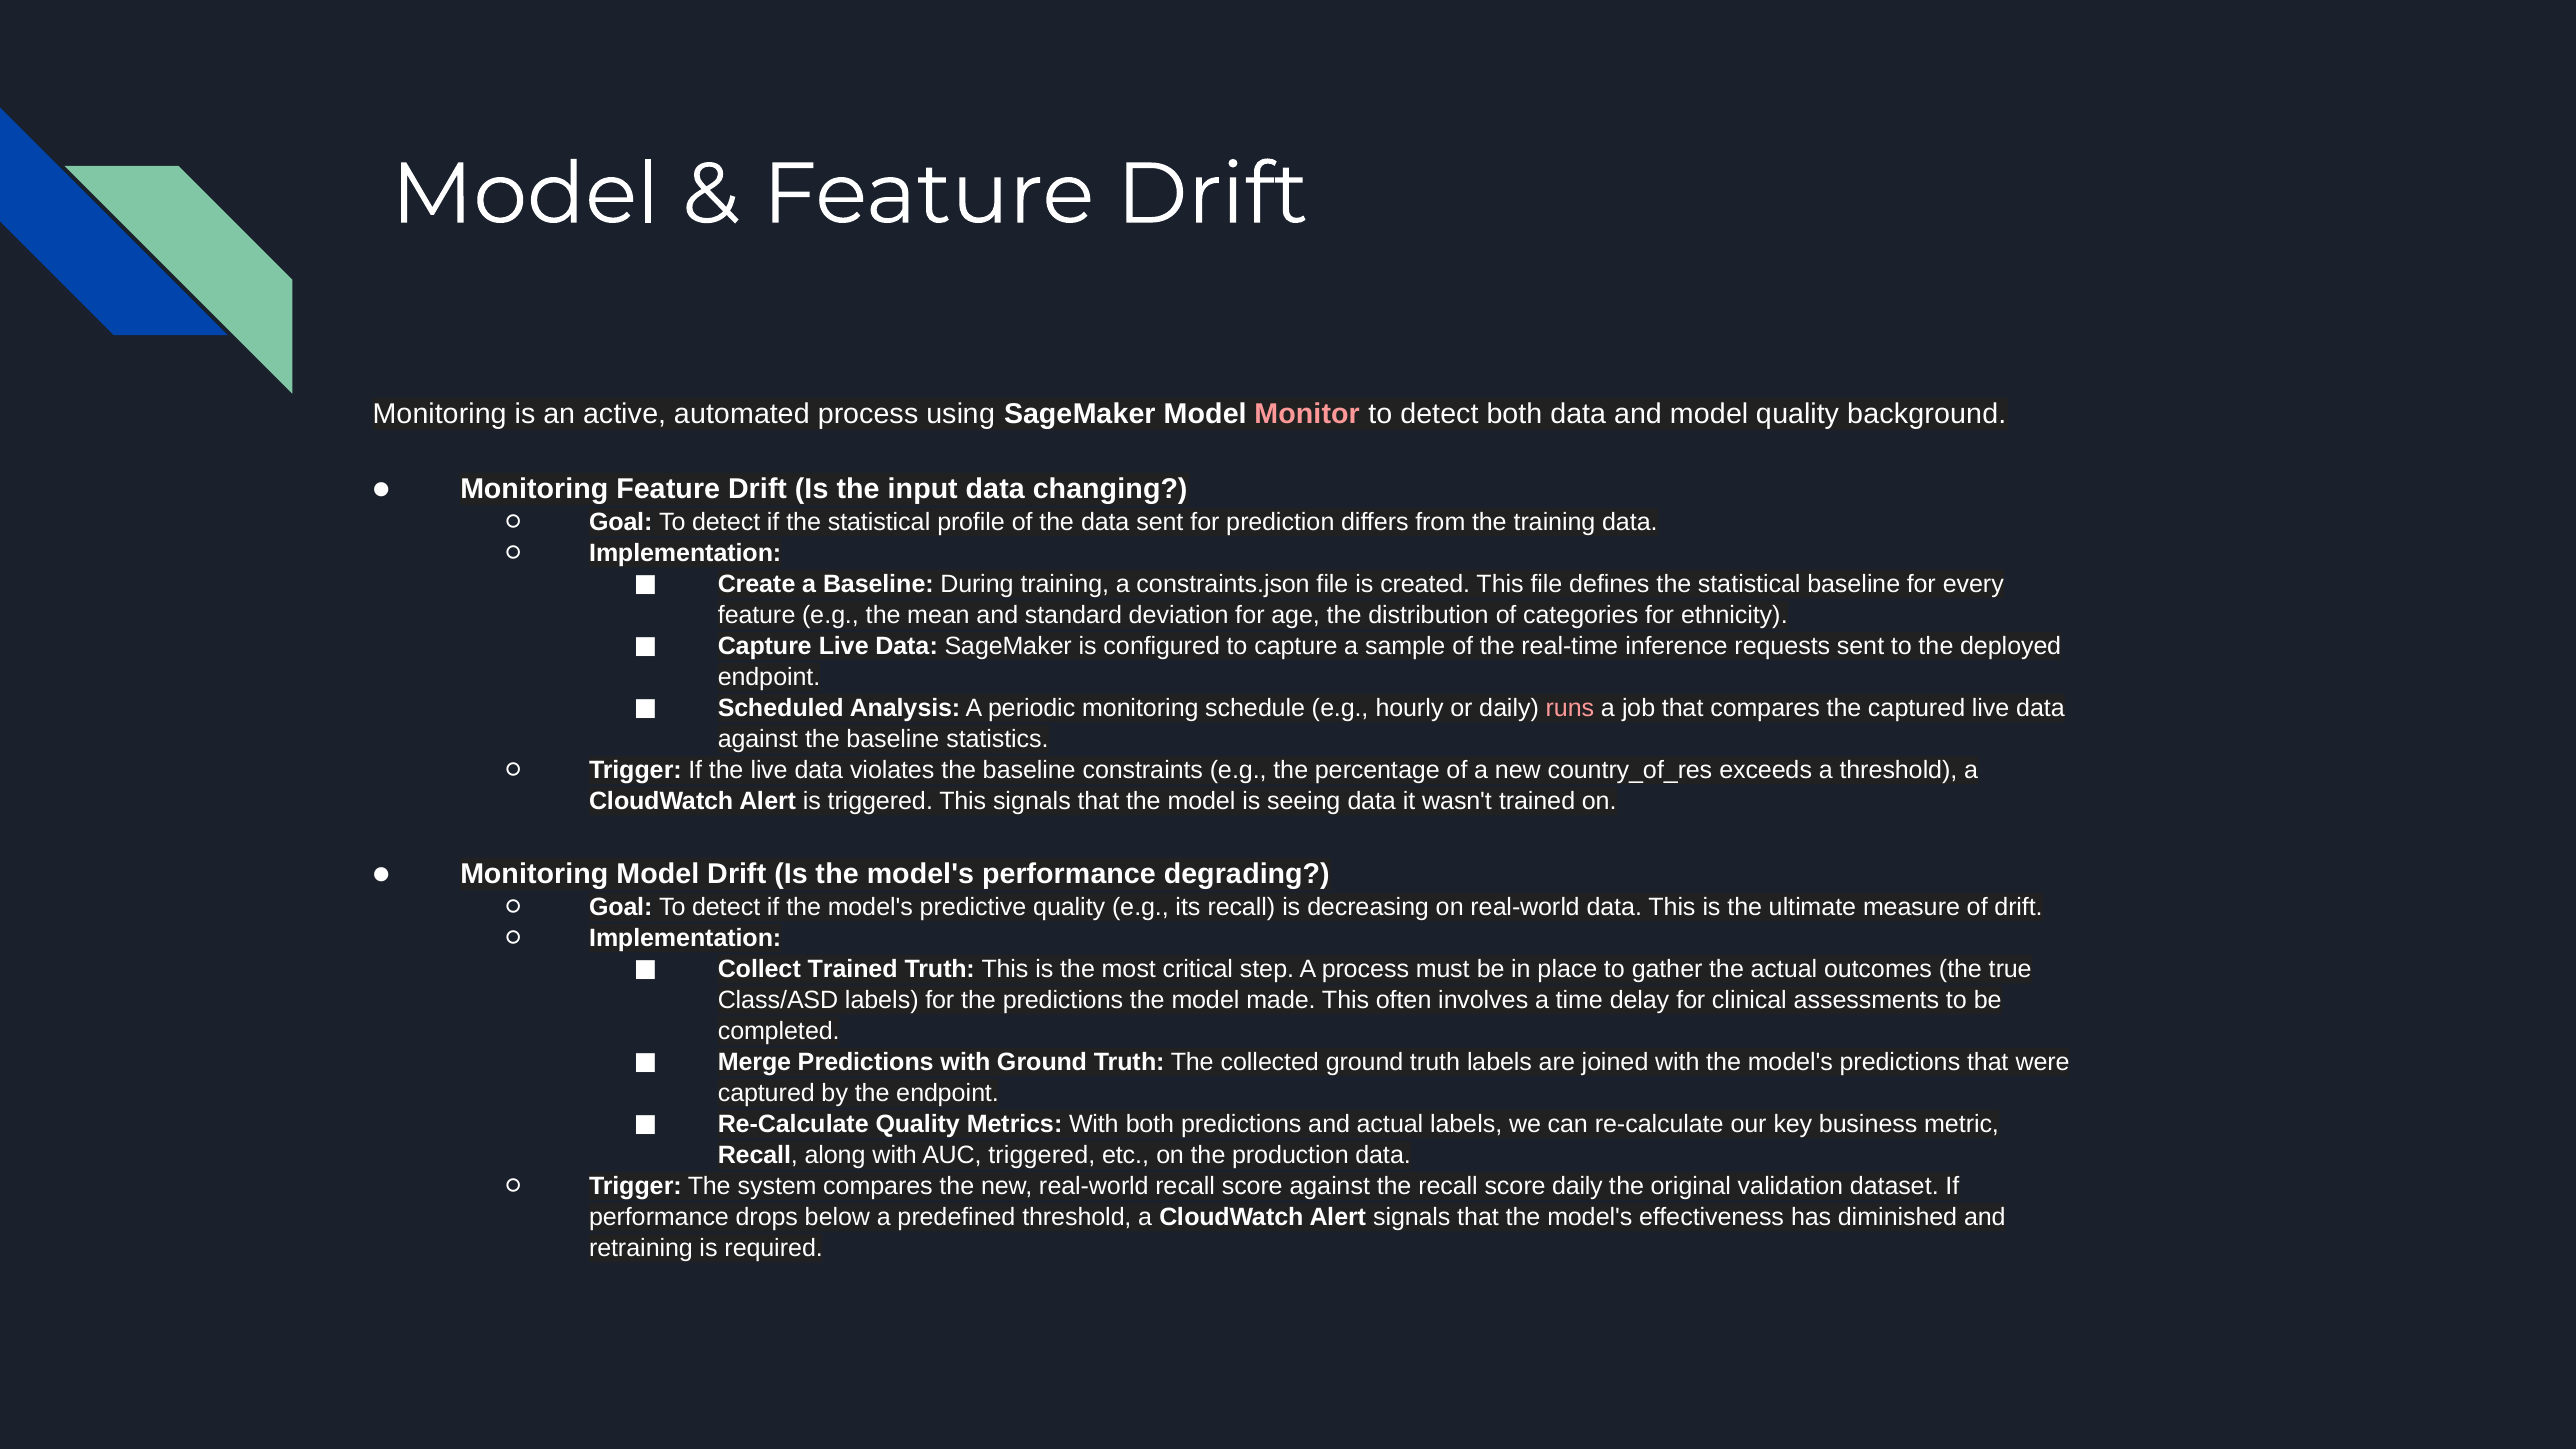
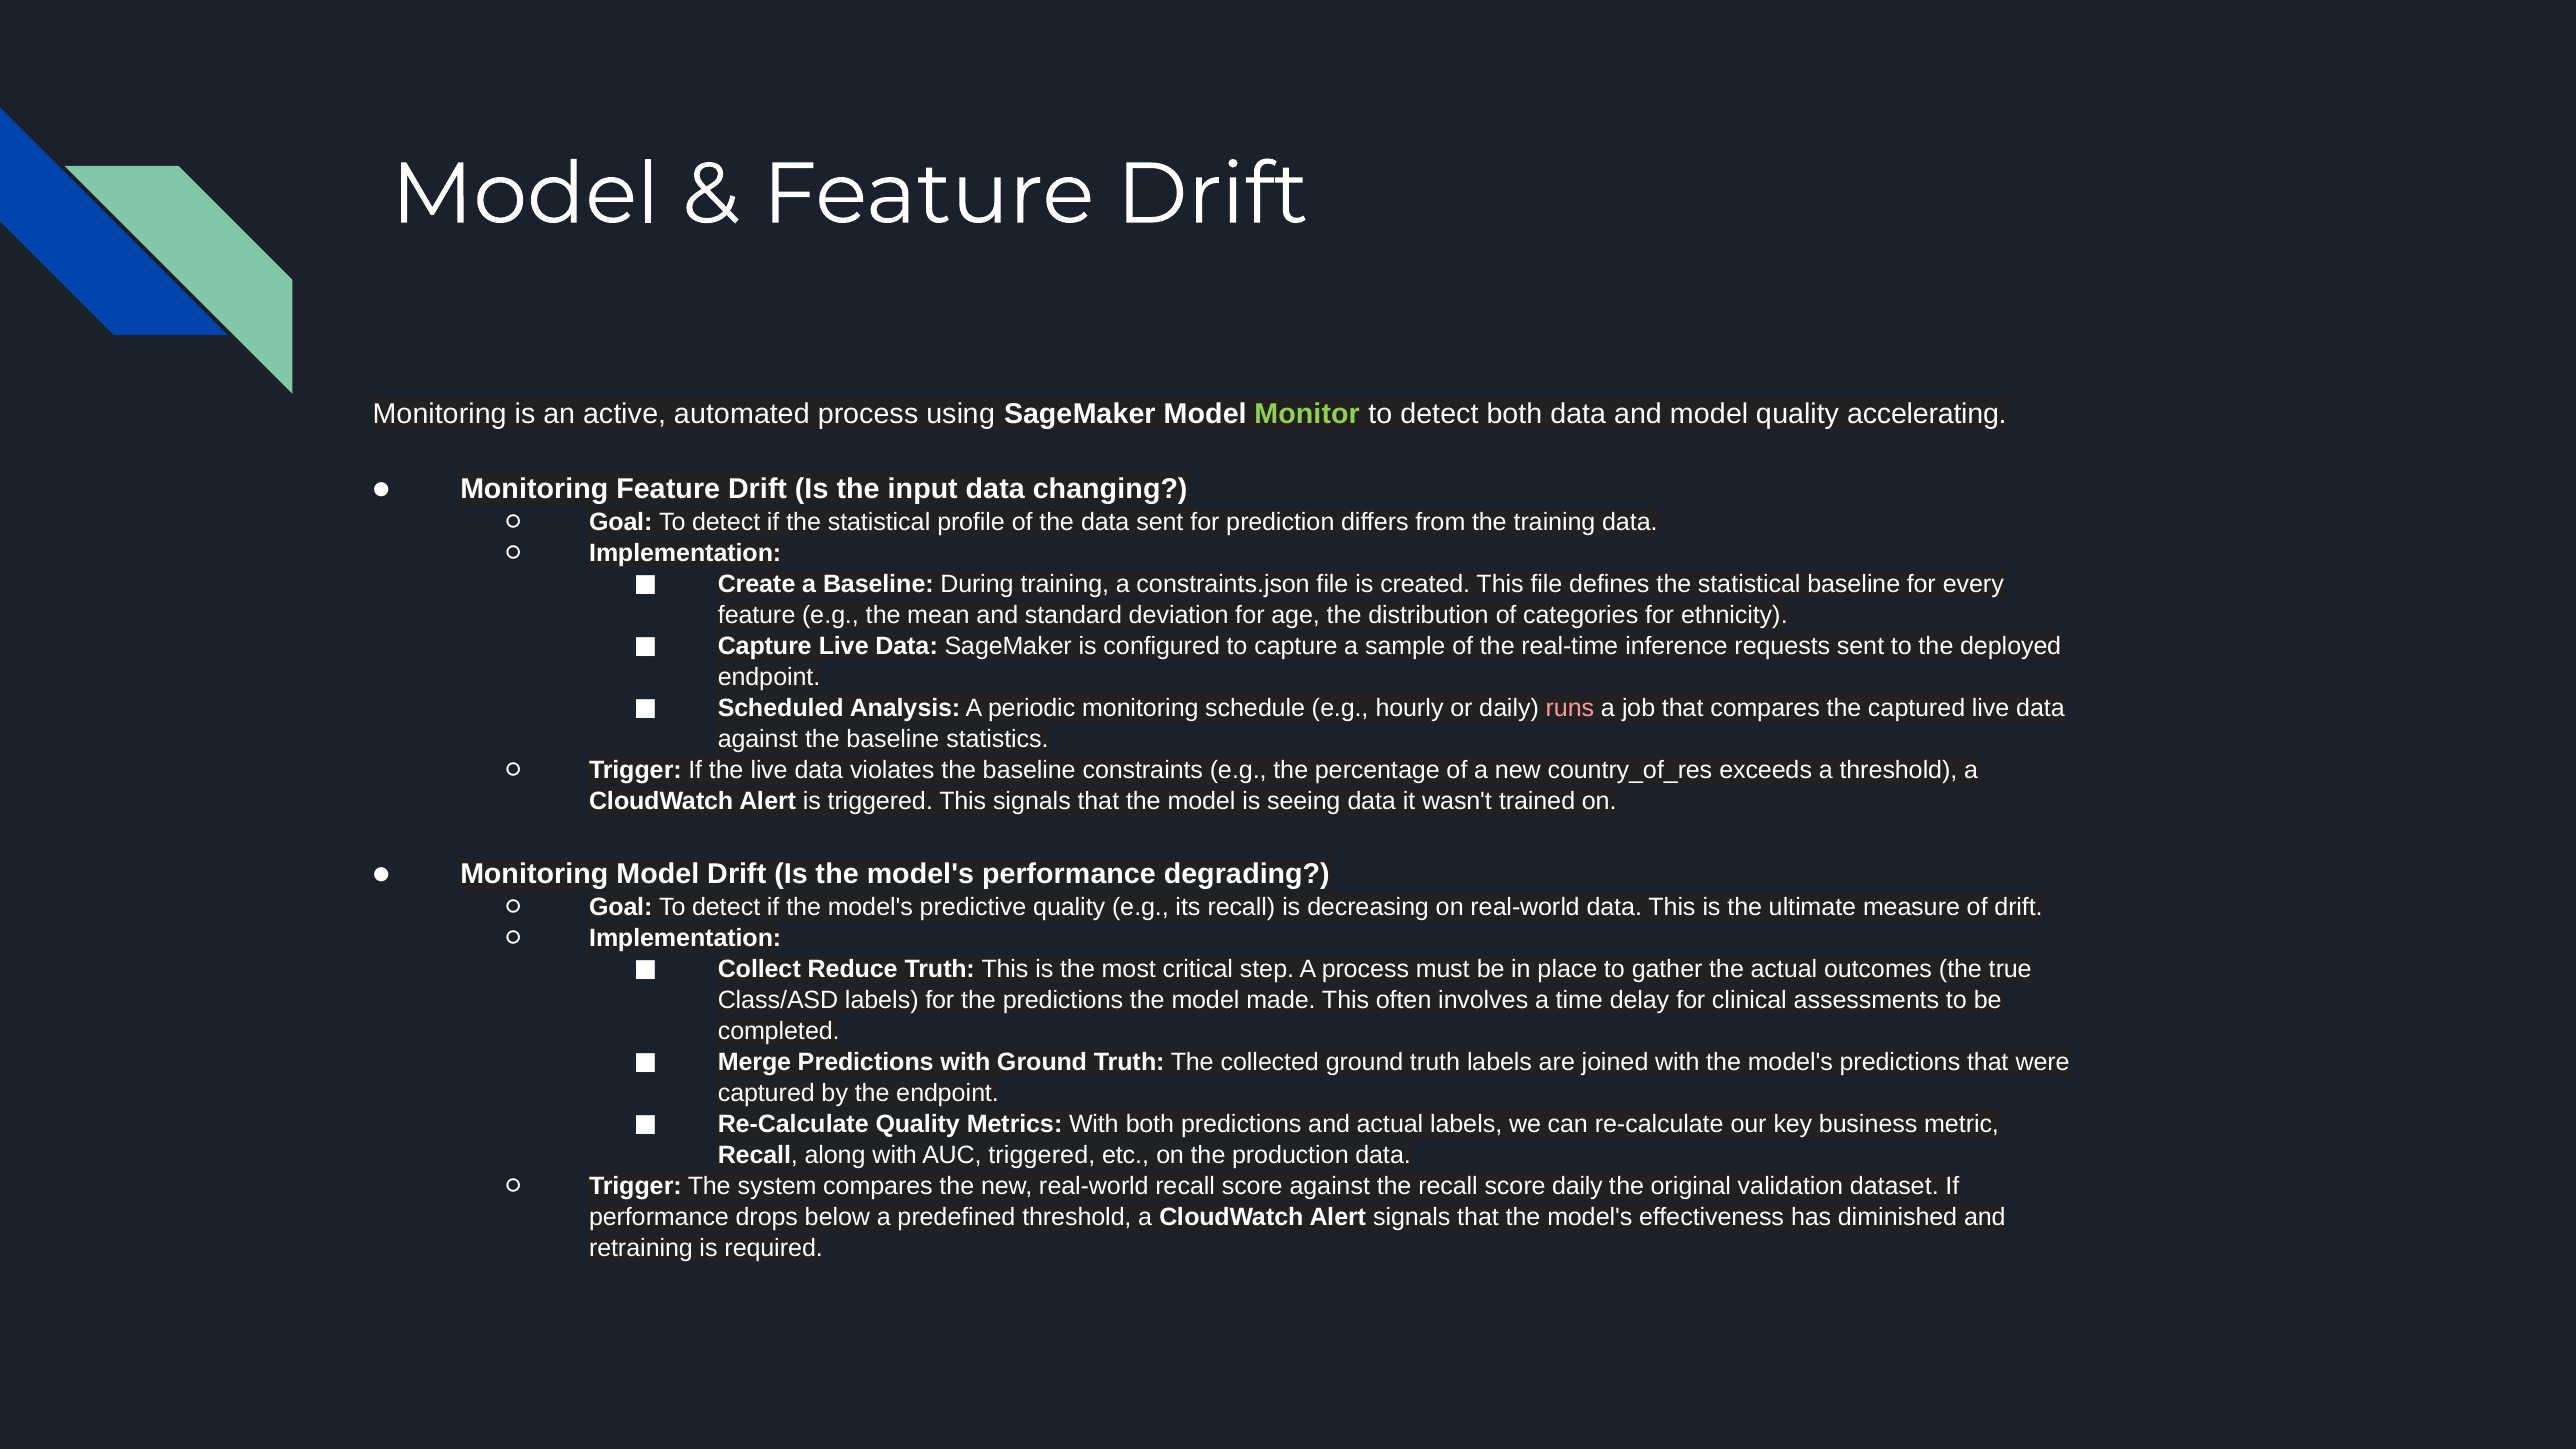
Monitor colour: pink -> light green
background: background -> accelerating
Collect Trained: Trained -> Reduce
